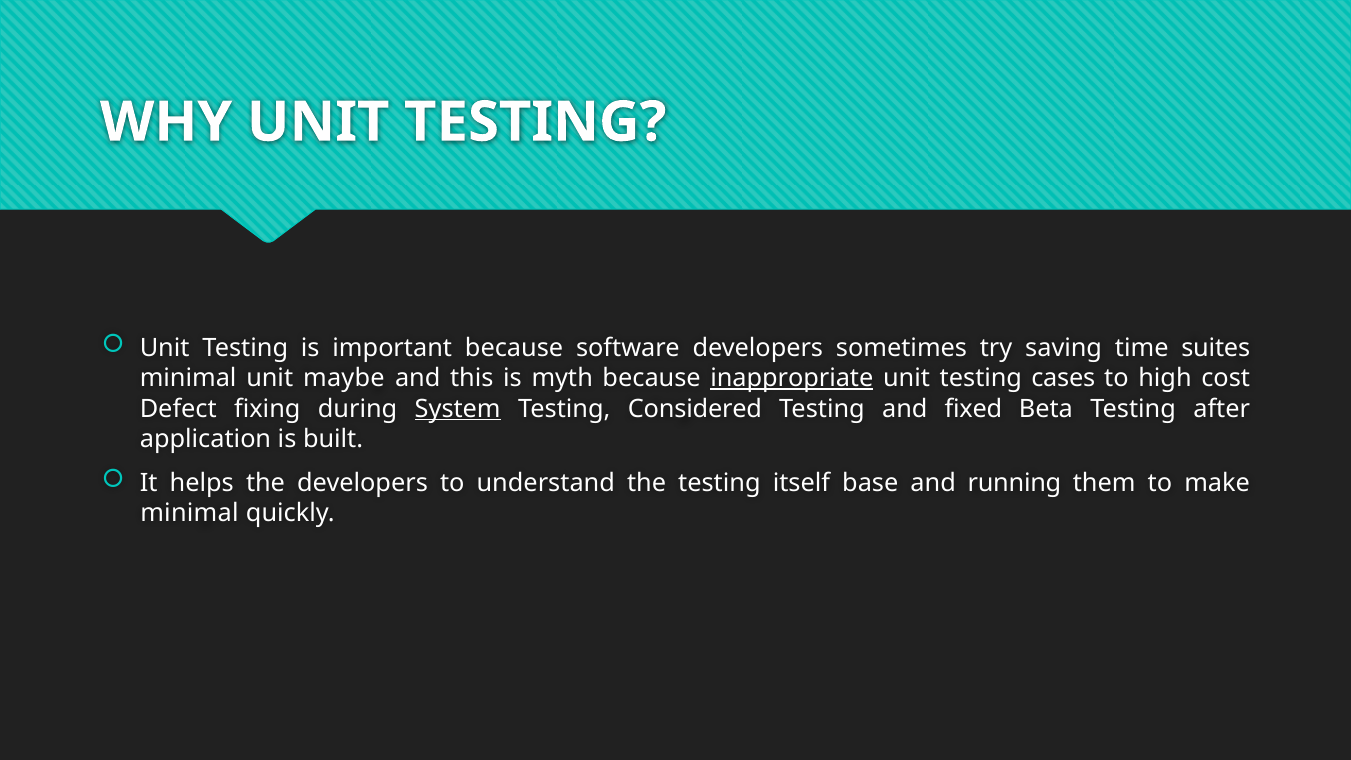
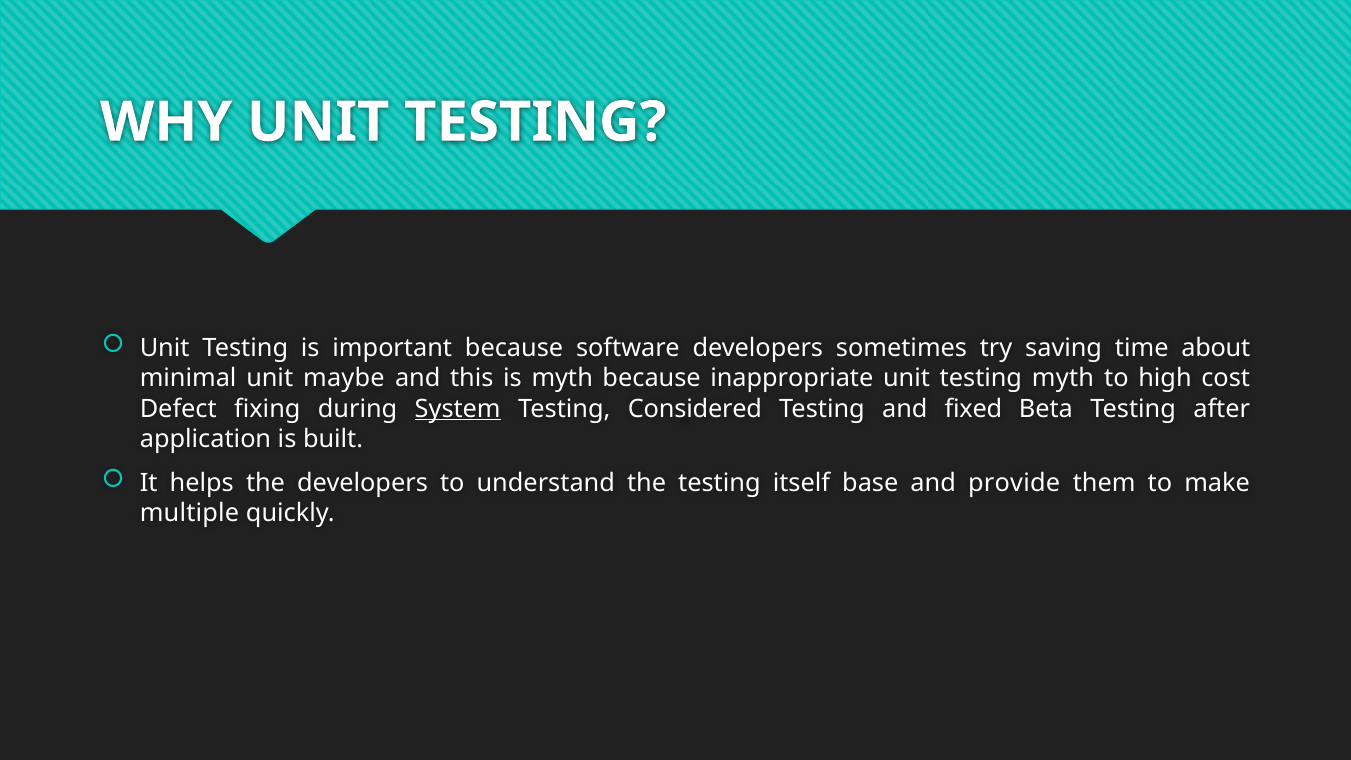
suites: suites -> about
inappropriate underline: present -> none
testing cases: cases -> myth
running: running -> provide
minimal at (189, 513): minimal -> multiple
